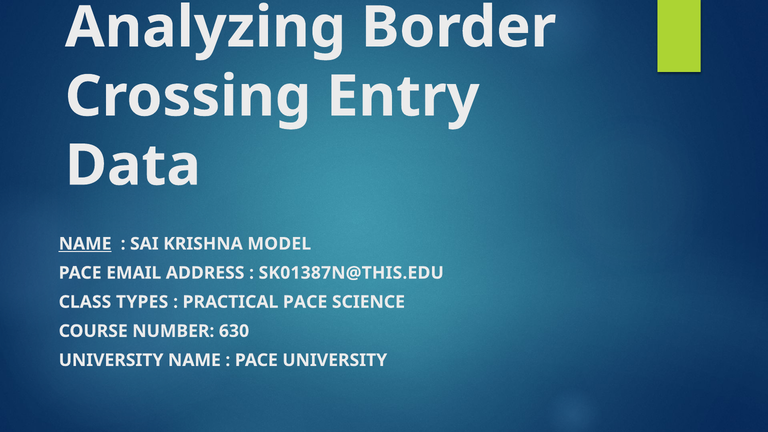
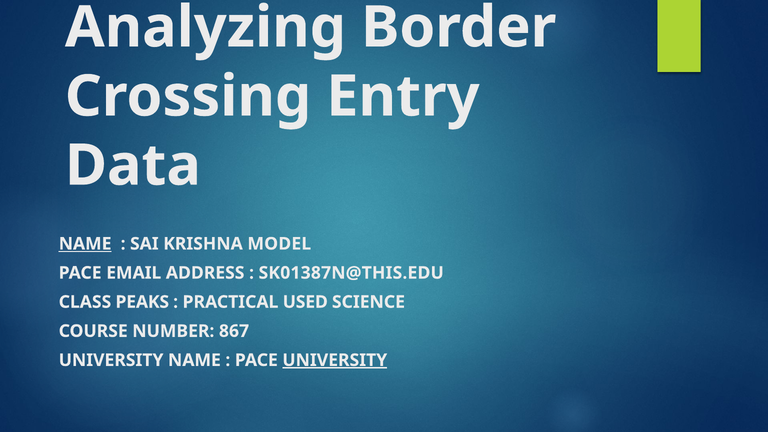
TYPES: TYPES -> PEAKS
PRACTICAL PACE: PACE -> USED
630: 630 -> 867
UNIVERSITY at (335, 360) underline: none -> present
